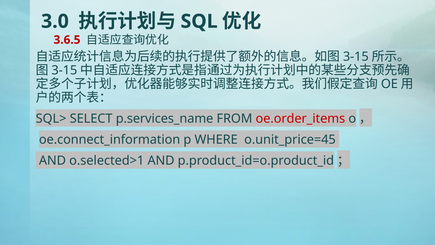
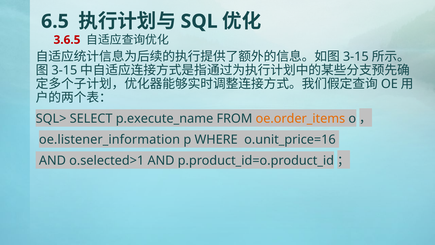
3.0: 3.0 -> 6.5
p.services_name: p.services_name -> p.execute_name
oe.order_items colour: red -> orange
oe.connect_information: oe.connect_information -> oe.listener_information
o.unit_price=45: o.unit_price=45 -> o.unit_price=16
